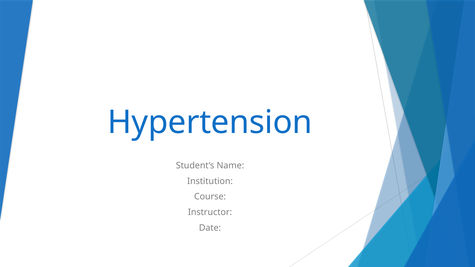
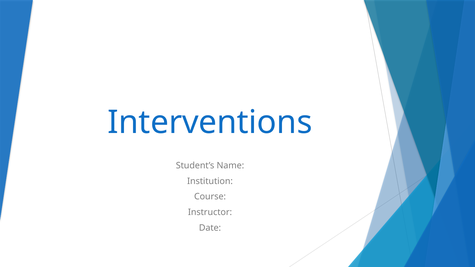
Hypertension: Hypertension -> Interventions
